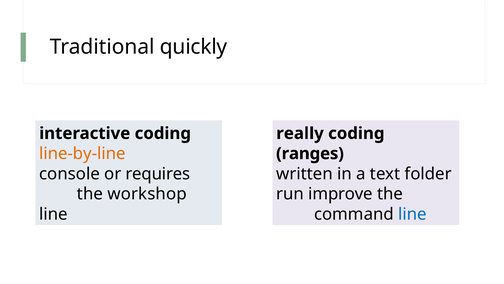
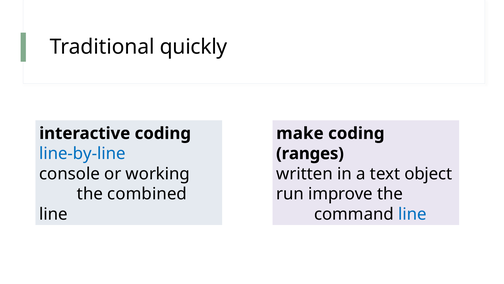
really: really -> make
line-by-line colour: orange -> blue
requires: requires -> working
folder: folder -> object
workshop: workshop -> combined
